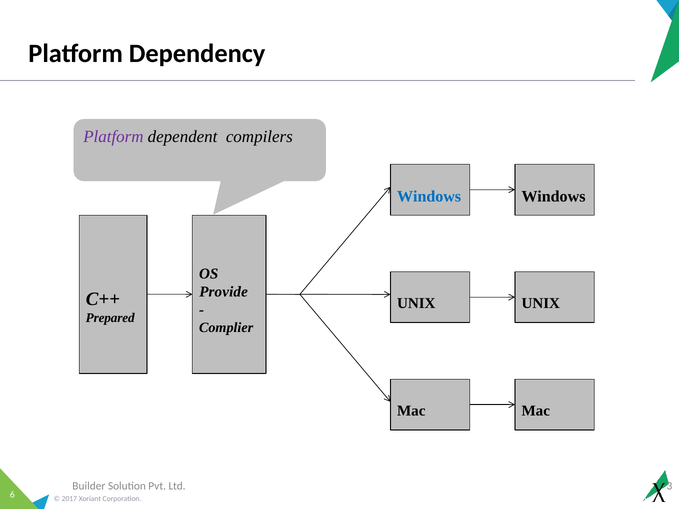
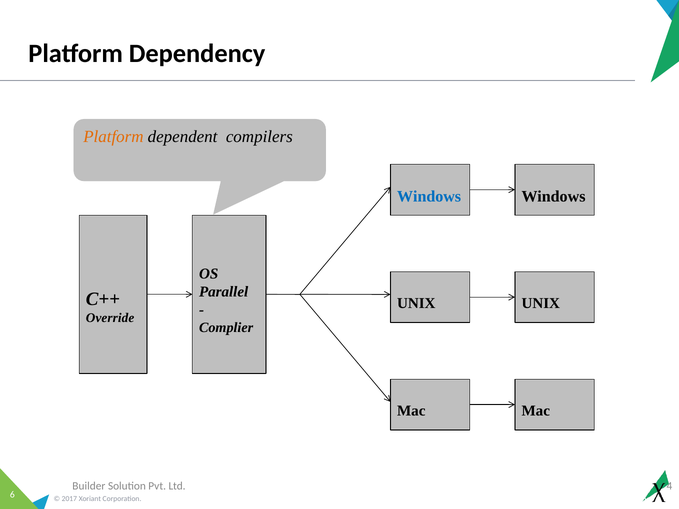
Platform at (113, 137) colour: purple -> orange
Provide: Provide -> Parallel
Prepared: Prepared -> Override
3: 3 -> 4
